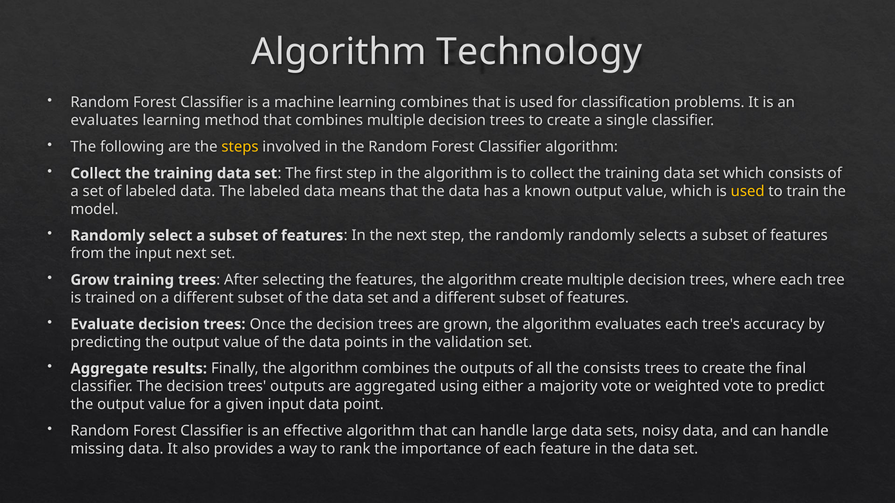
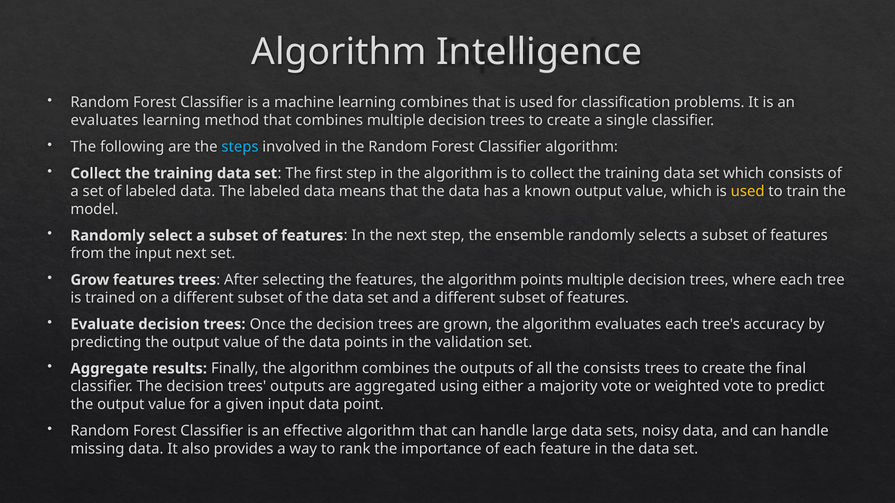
Technology: Technology -> Intelligence
steps colour: yellow -> light blue
the randomly: randomly -> ensemble
Grow training: training -> features
algorithm create: create -> points
